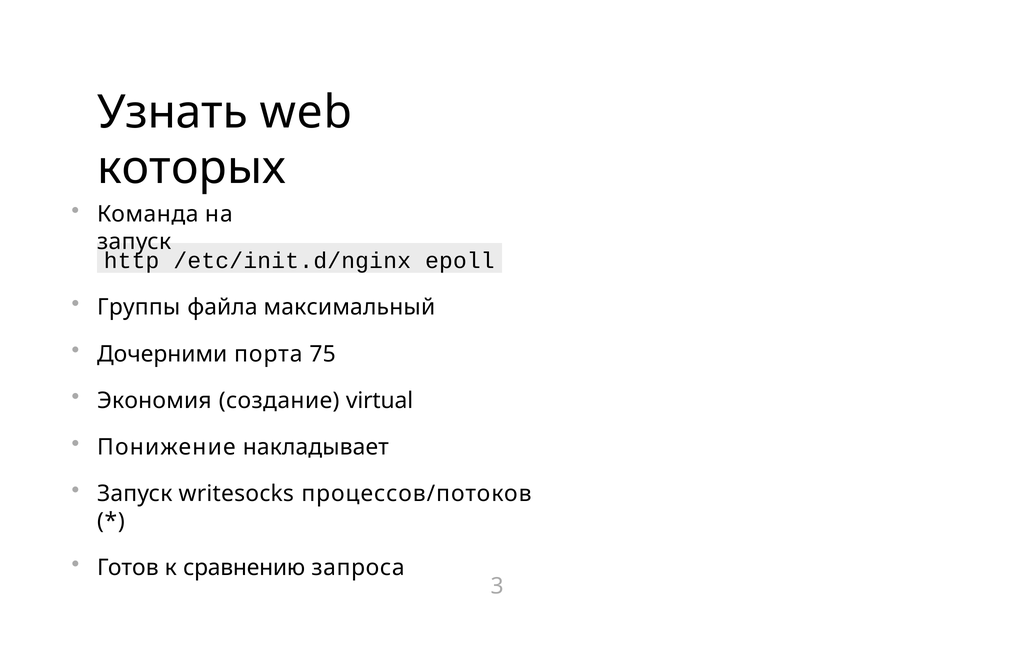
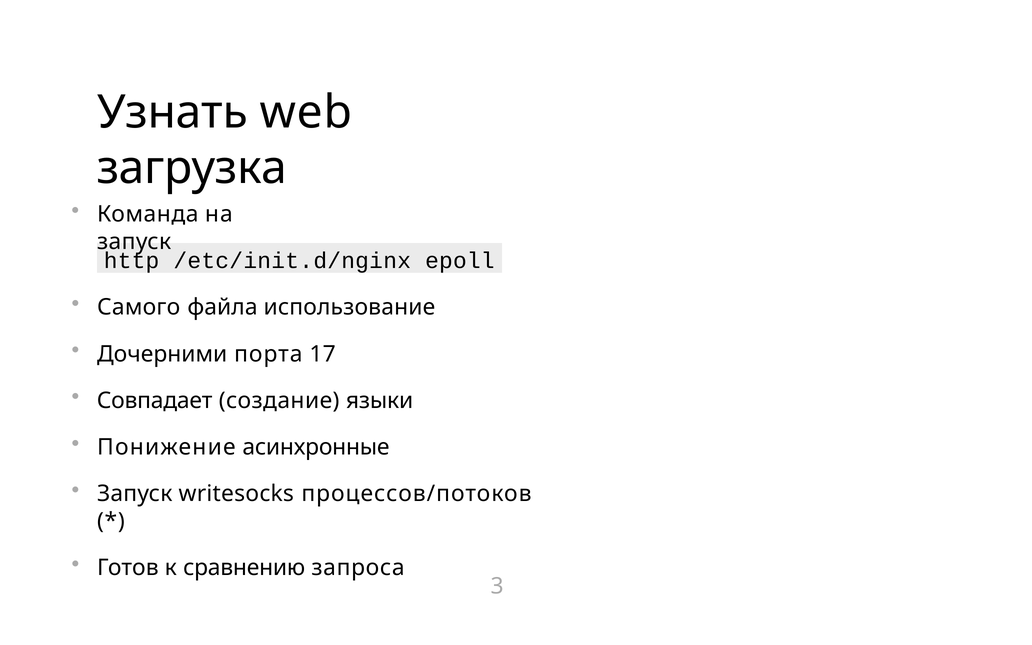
которых: которых -> загрузка
Группы: Группы -> Самого
максимальный: максимальный -> использование
75: 75 -> 17
Экономия: Экономия -> Совпадает
virtual: virtual -> языки
накладывает: накладывает -> асинхронные
